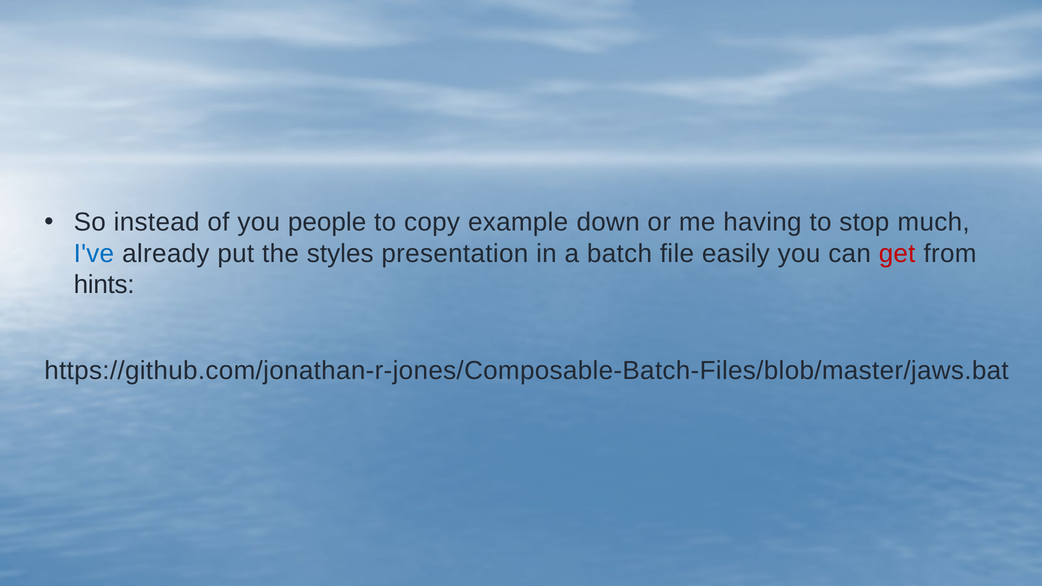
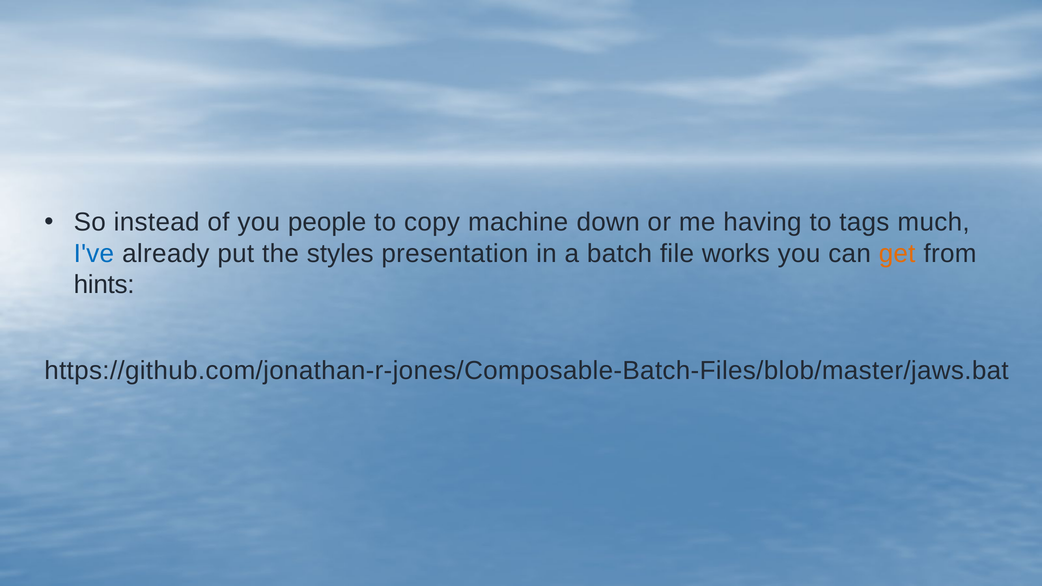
example: example -> machine
stop: stop -> tags
easily: easily -> works
get colour: red -> orange
